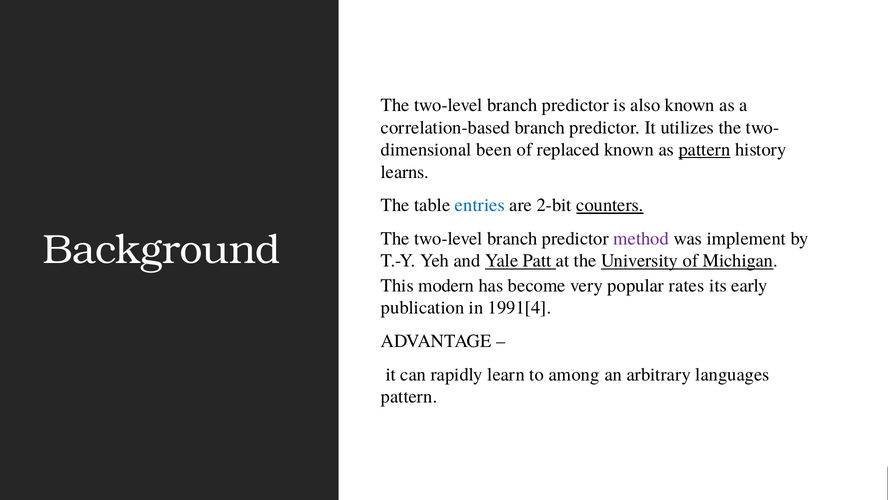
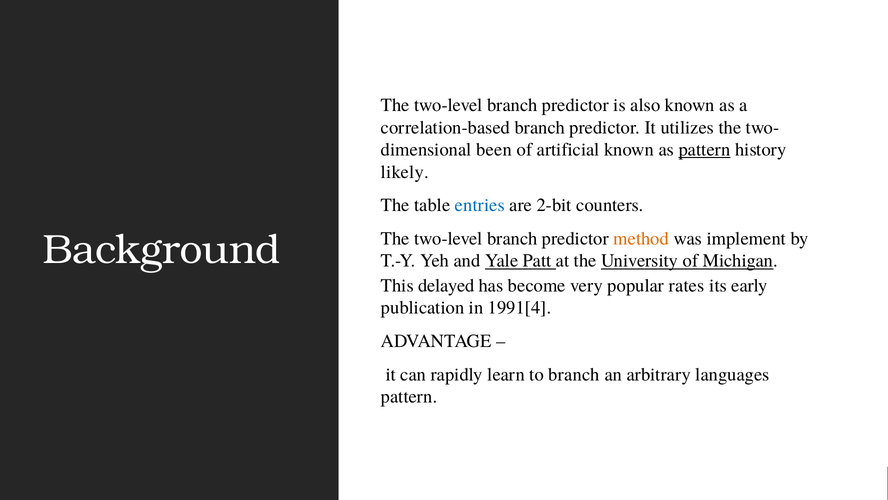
replaced: replaced -> artificial
learns: learns -> likely
counters underline: present -> none
method colour: purple -> orange
modern: modern -> delayed
to among: among -> branch
